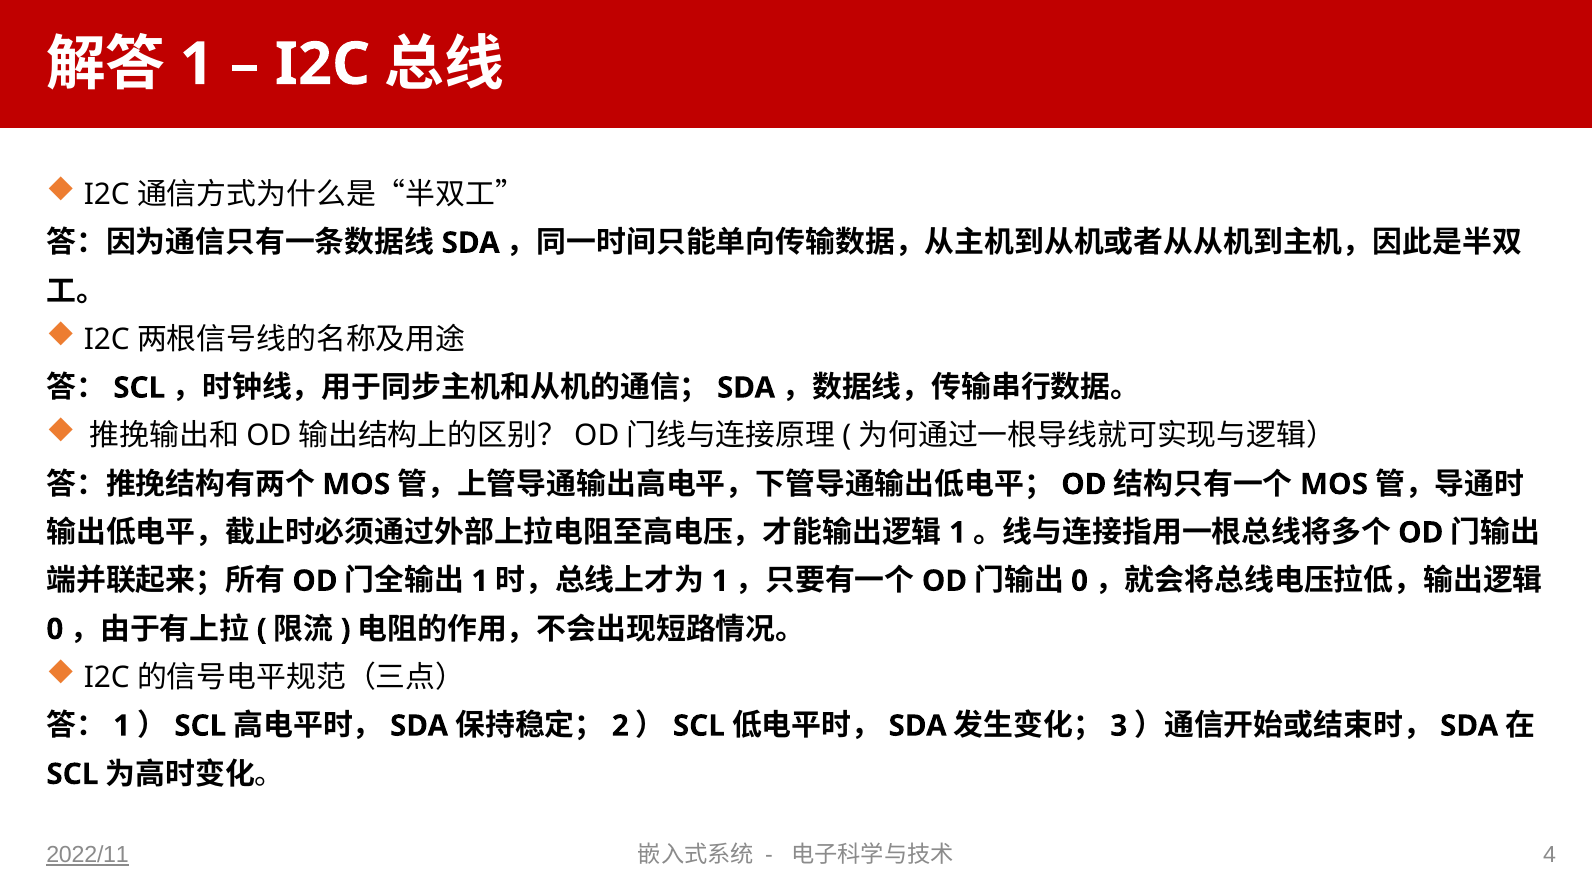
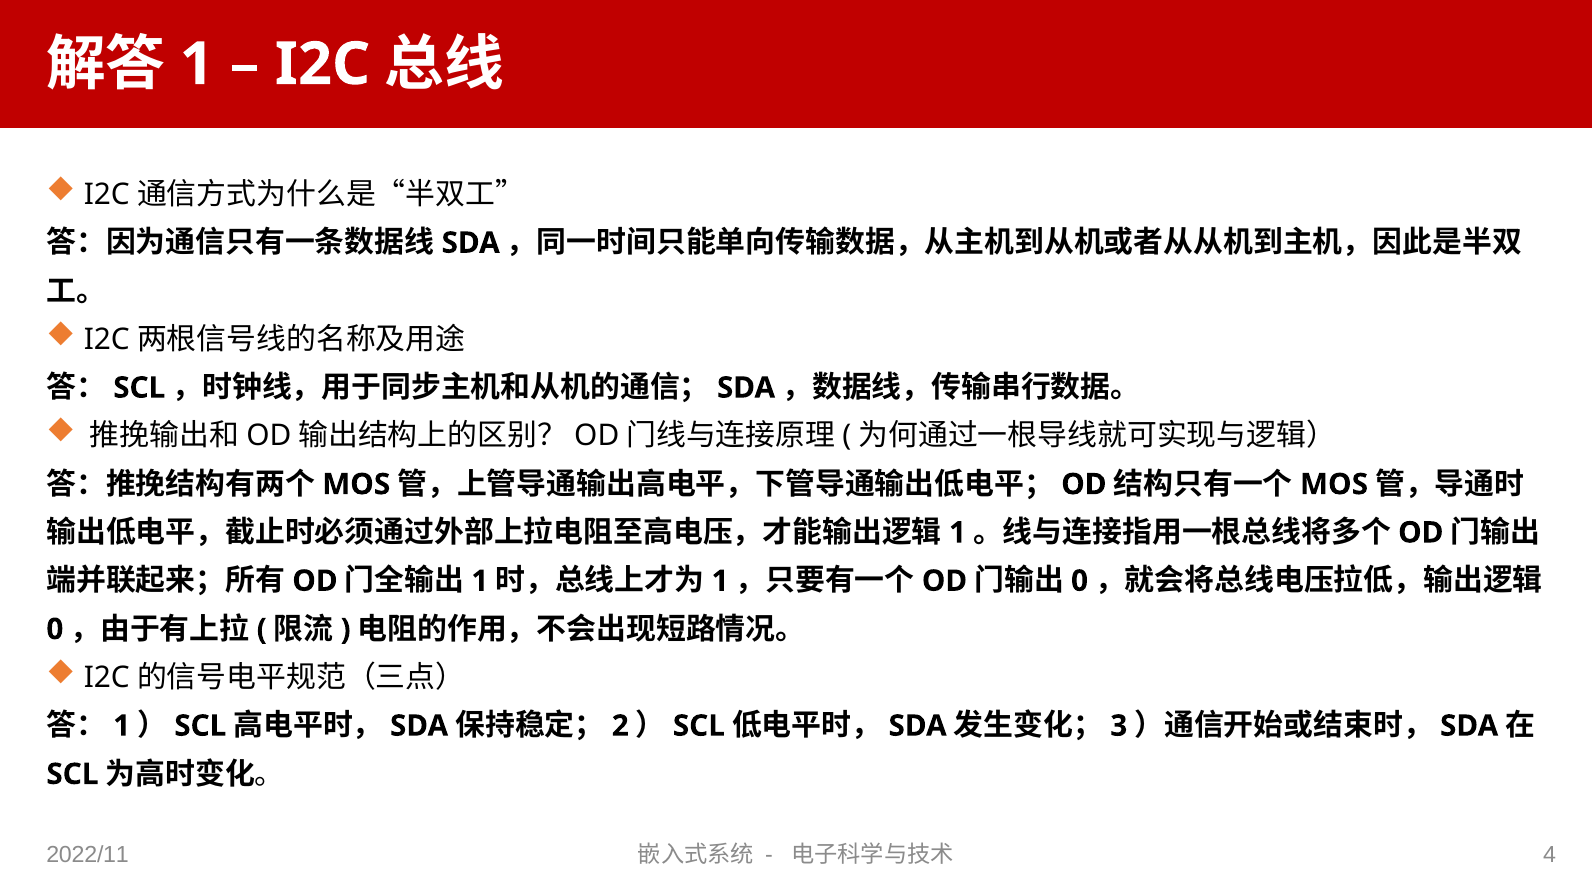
2022/11 underline: present -> none
